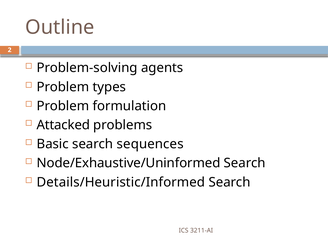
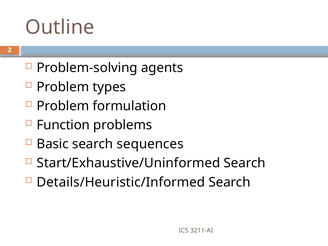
Attacked: Attacked -> Function
Node/Exhaustive/Uninformed: Node/Exhaustive/Uninformed -> Start/Exhaustive/Uninformed
